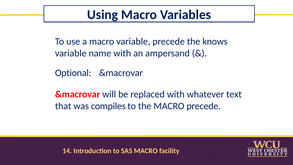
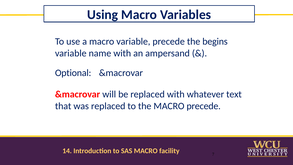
knows: knows -> begins
was compiles: compiles -> replaced
